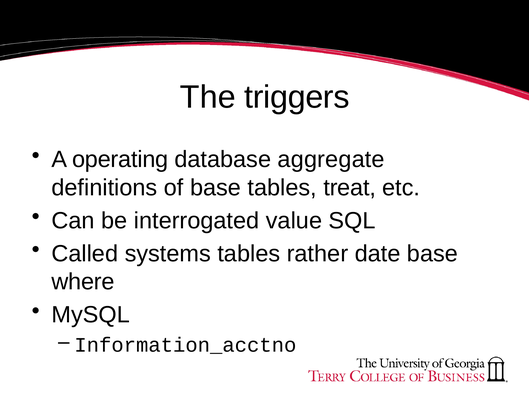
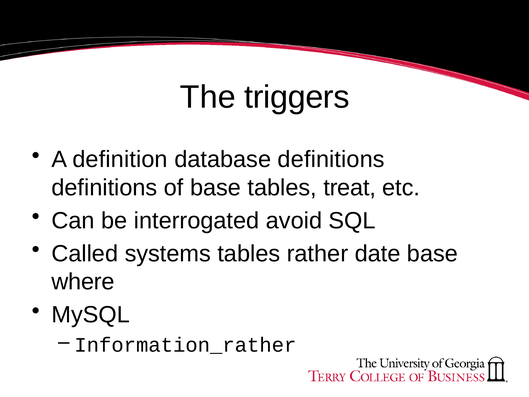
operating: operating -> definition
database aggregate: aggregate -> definitions
value: value -> avoid
Information_acctno: Information_acctno -> Information_rather
